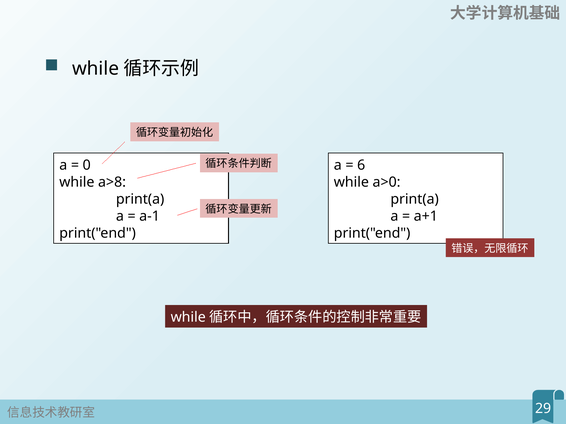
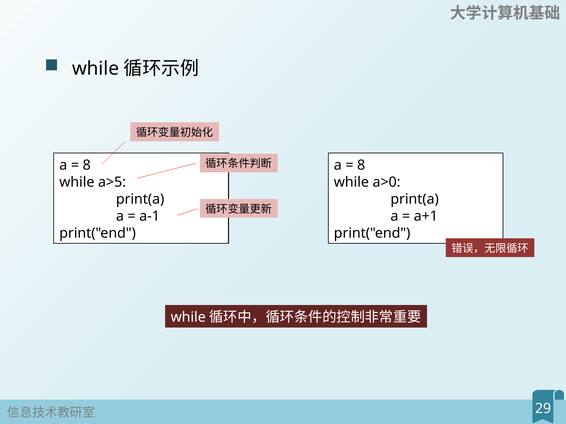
0 at (87, 165): 0 -> 8
6 at (361, 165): 6 -> 8
a>8: a>8 -> a>5
